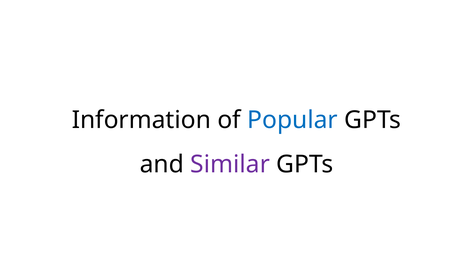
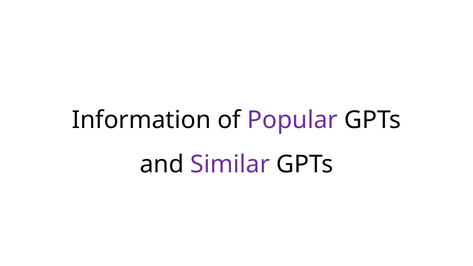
Popular colour: blue -> purple
